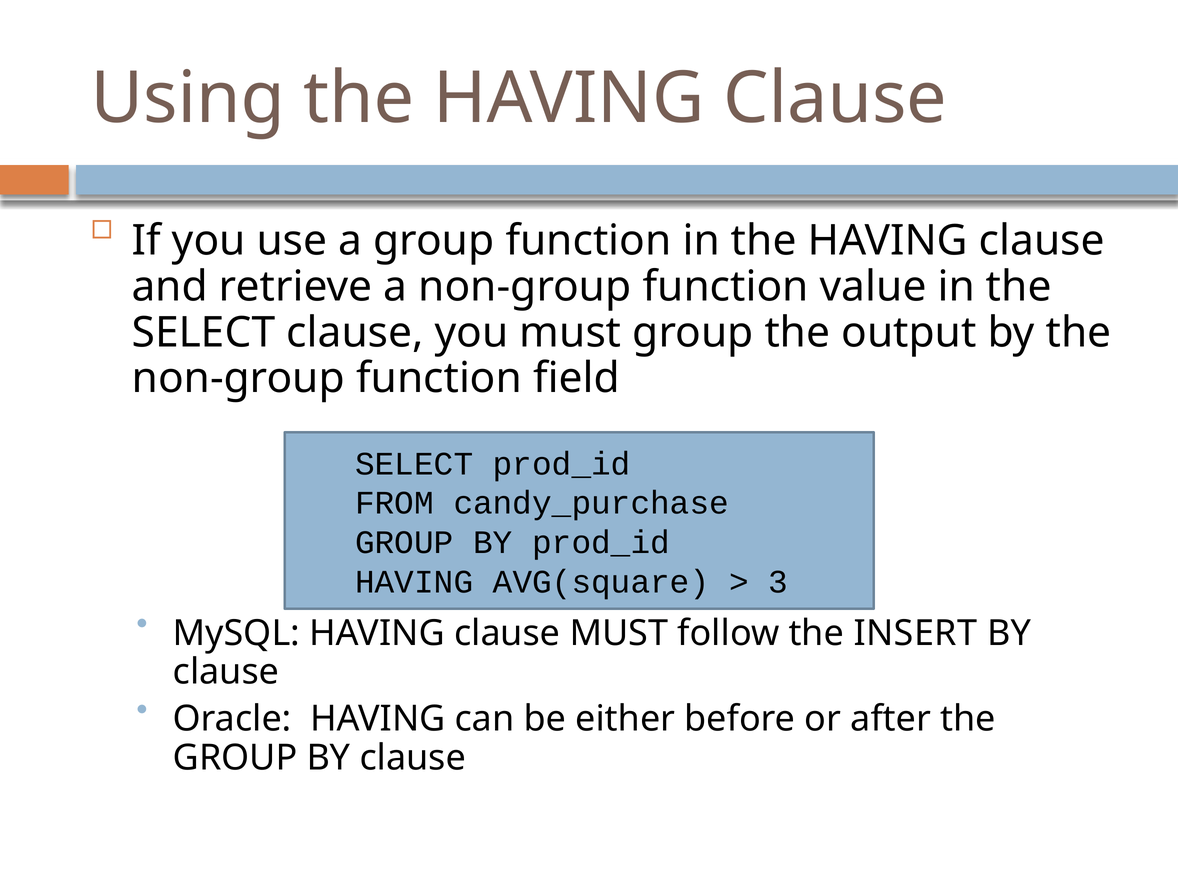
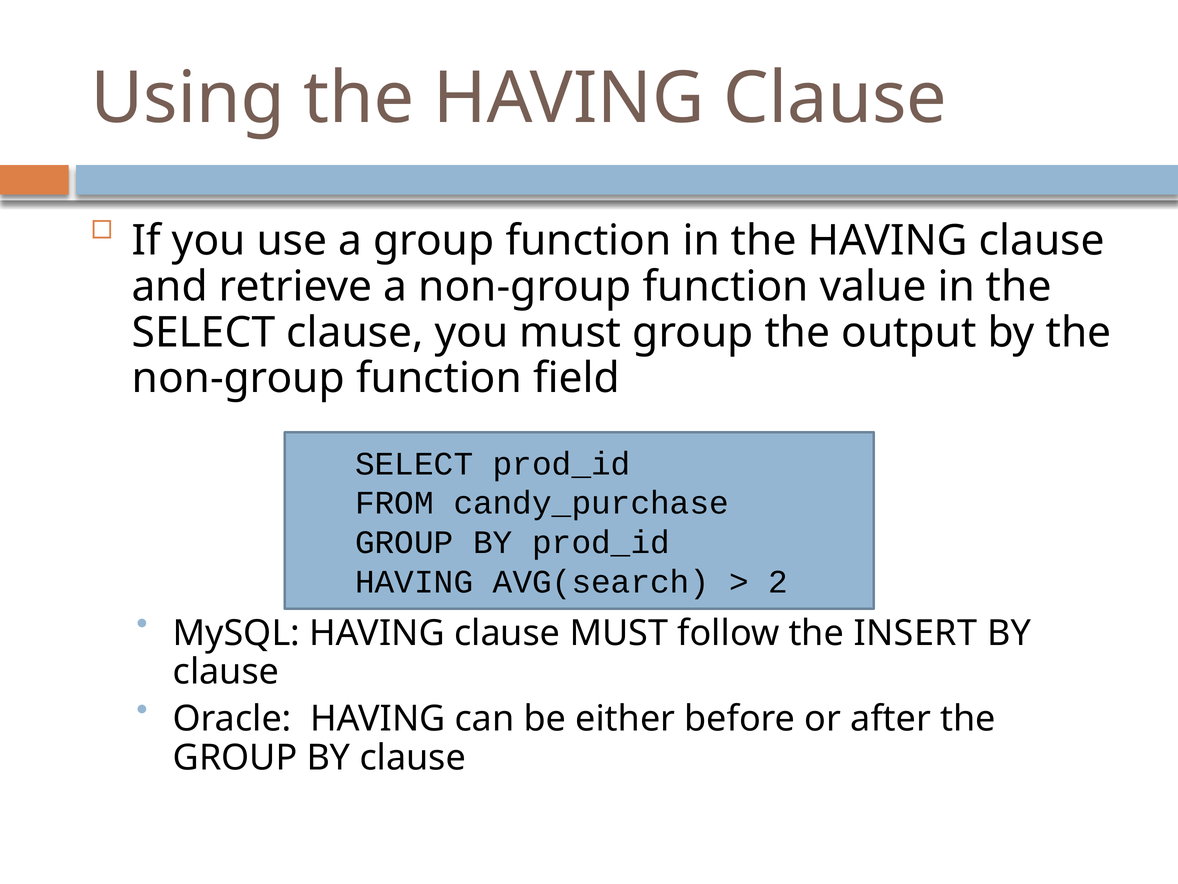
AVG(square: AVG(square -> AVG(search
3: 3 -> 2
